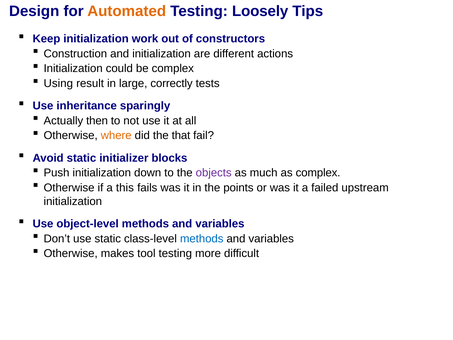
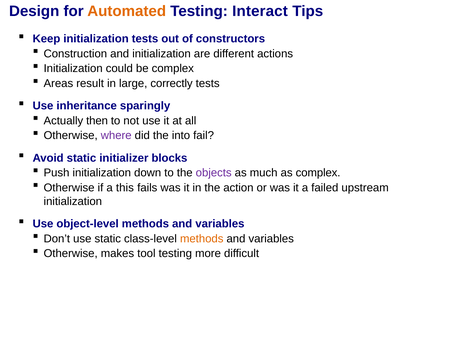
Loosely: Loosely -> Interact
initialization work: work -> tests
Using: Using -> Areas
where colour: orange -> purple
that: that -> into
points: points -> action
methods at (202, 238) colour: blue -> orange
